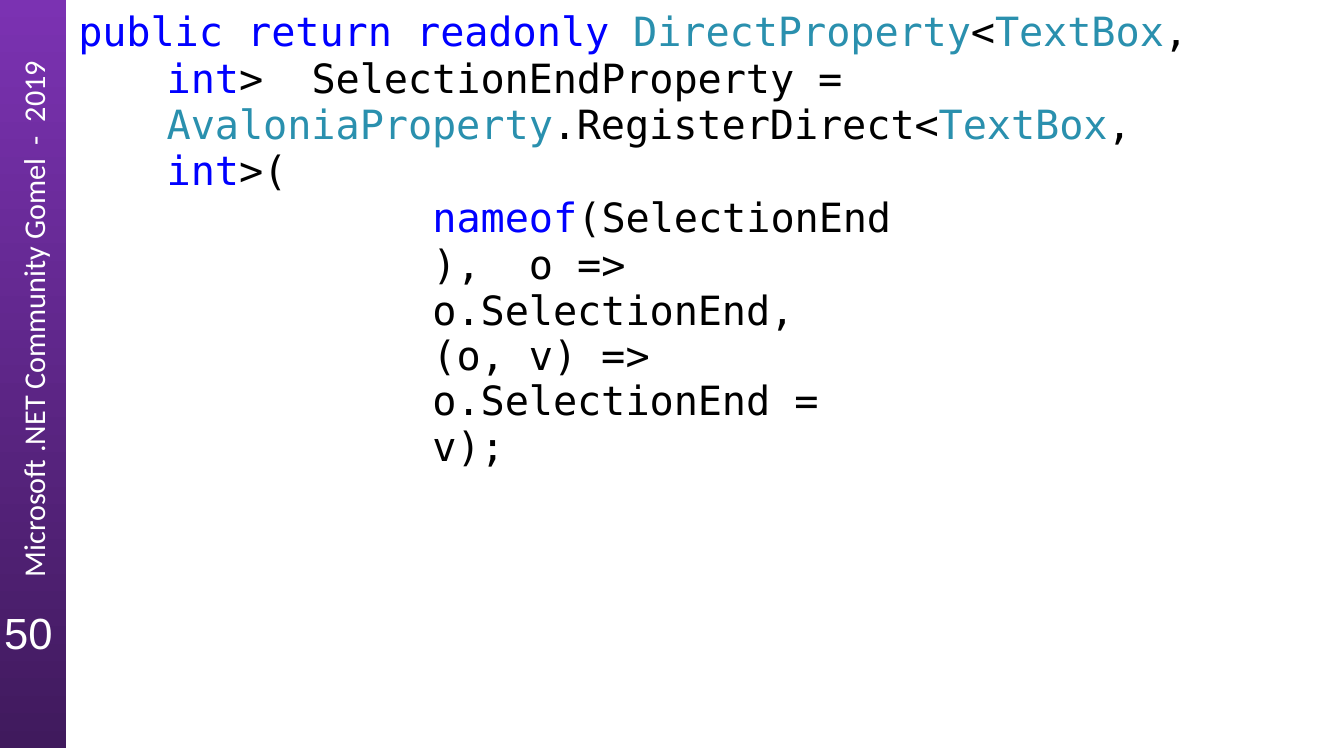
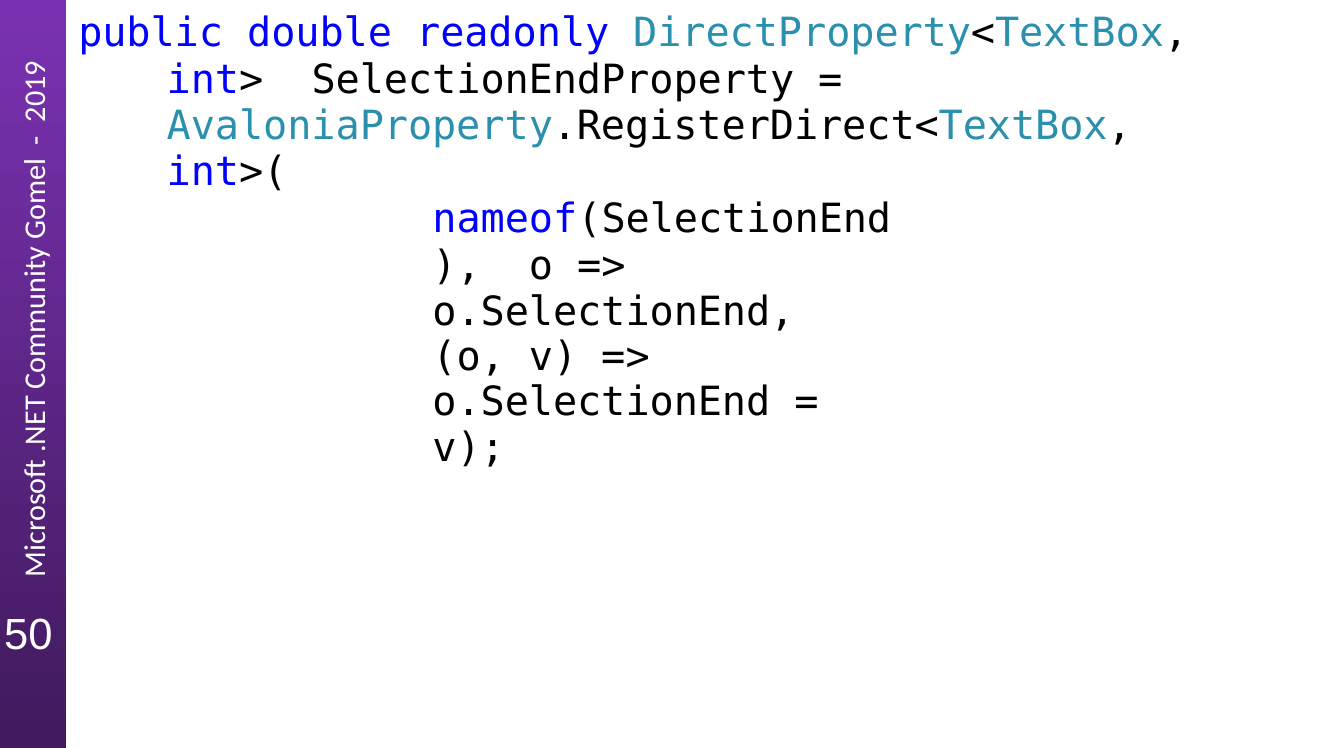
return: return -> double
